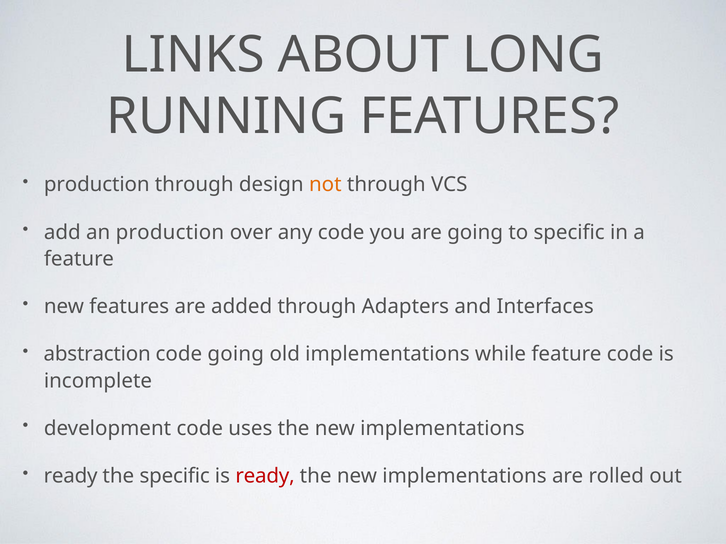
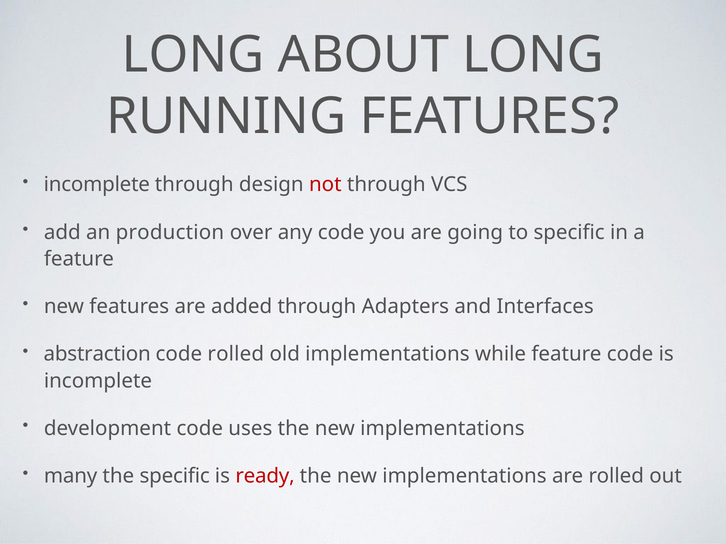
LINKS at (193, 55): LINKS -> LONG
production at (97, 185): production -> incomplete
not colour: orange -> red
code going: going -> rolled
ready at (71, 477): ready -> many
